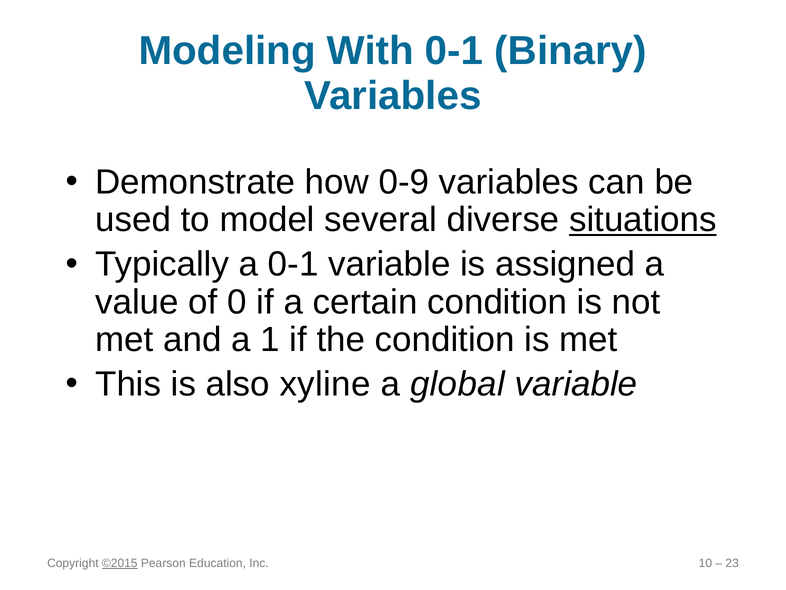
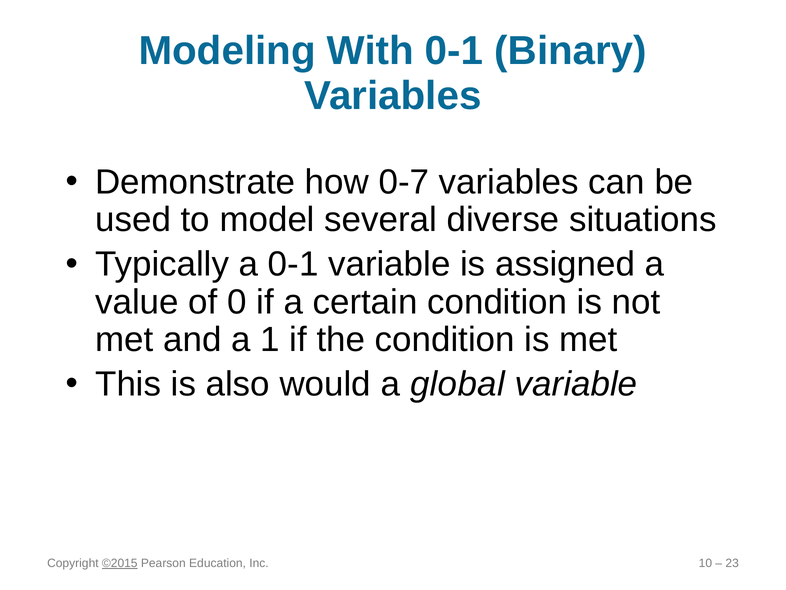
0-9: 0-9 -> 0-7
situations underline: present -> none
xyline: xyline -> would
